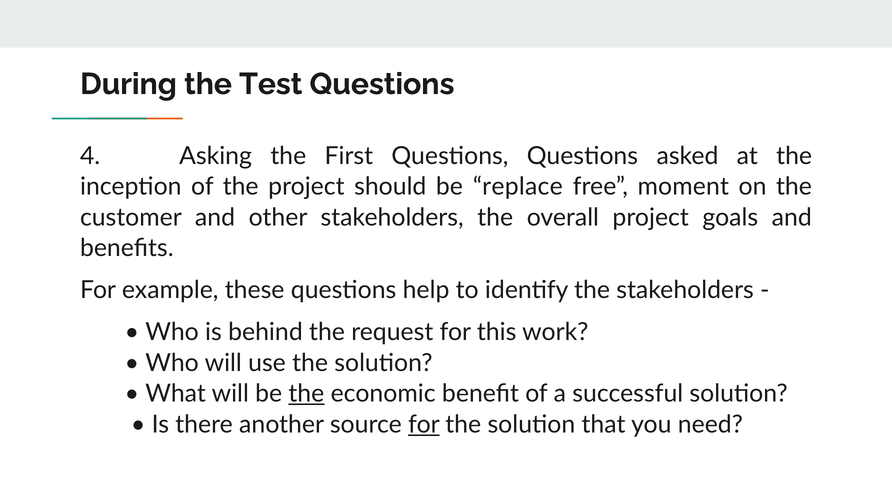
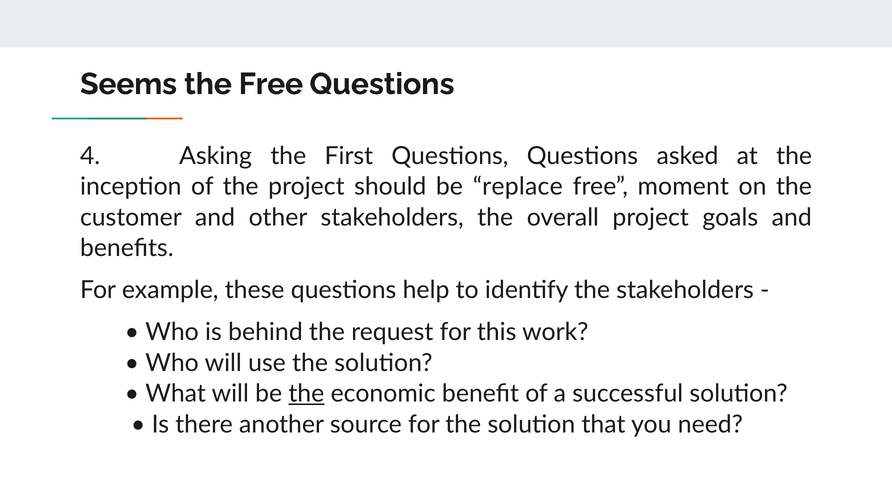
During: During -> Seems
the Test: Test -> Free
for at (424, 424) underline: present -> none
